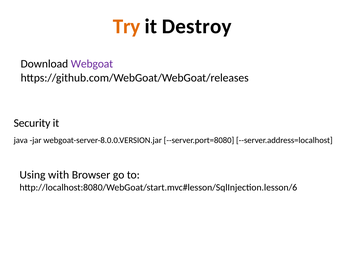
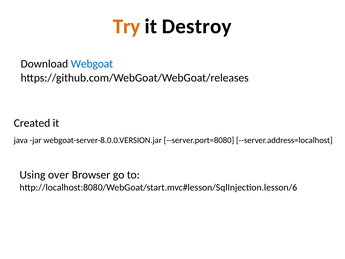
Webgoat colour: purple -> blue
Security: Security -> Created
with: with -> over
